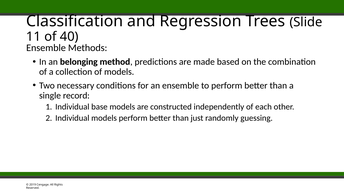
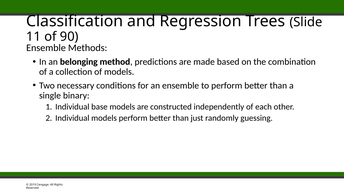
40: 40 -> 90
record: record -> binary
